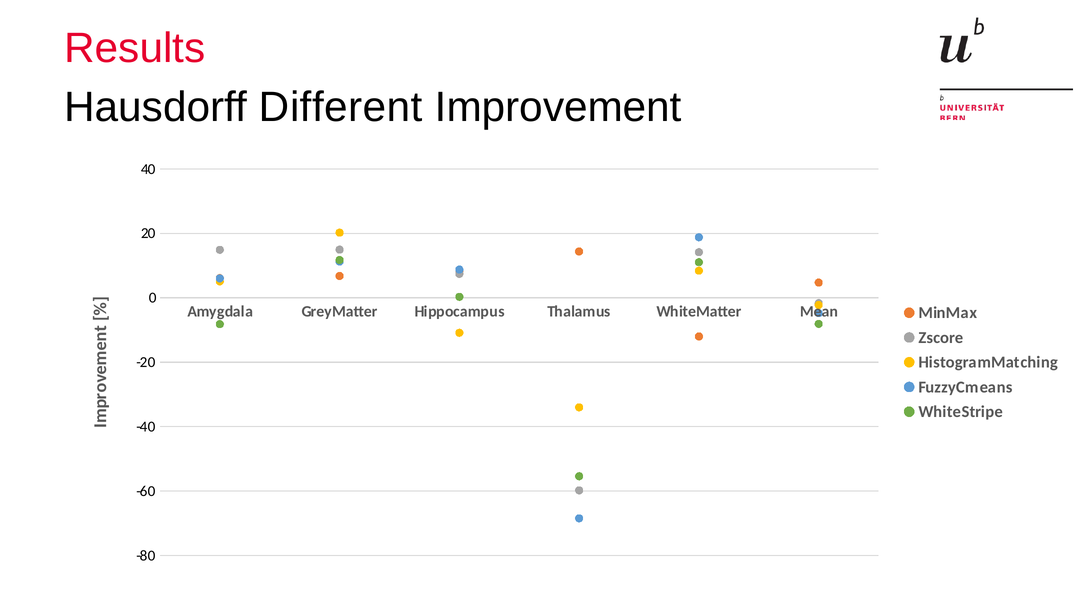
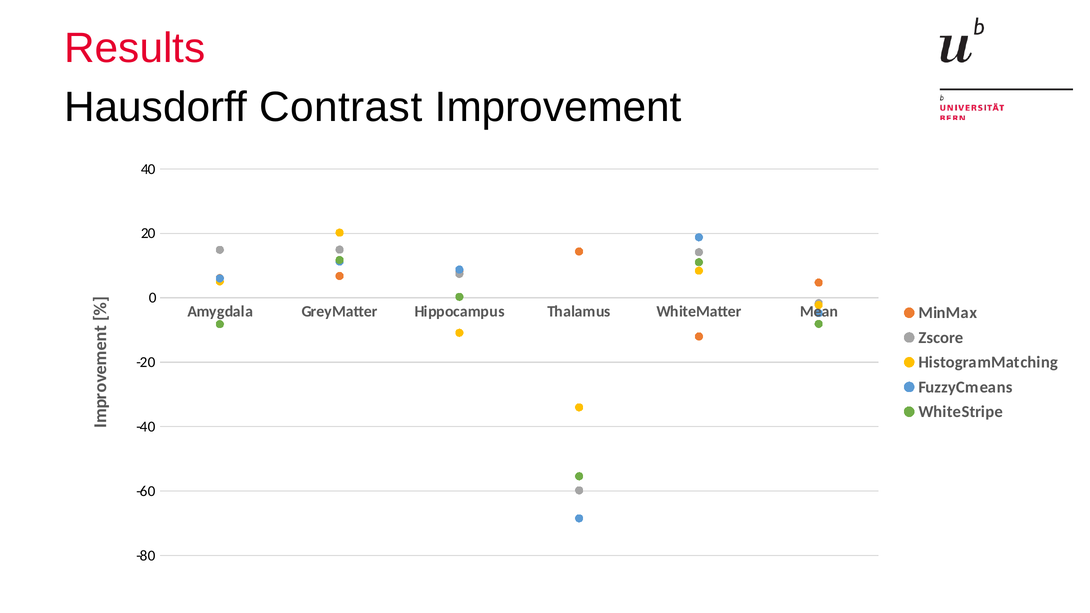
Different: Different -> Contrast
